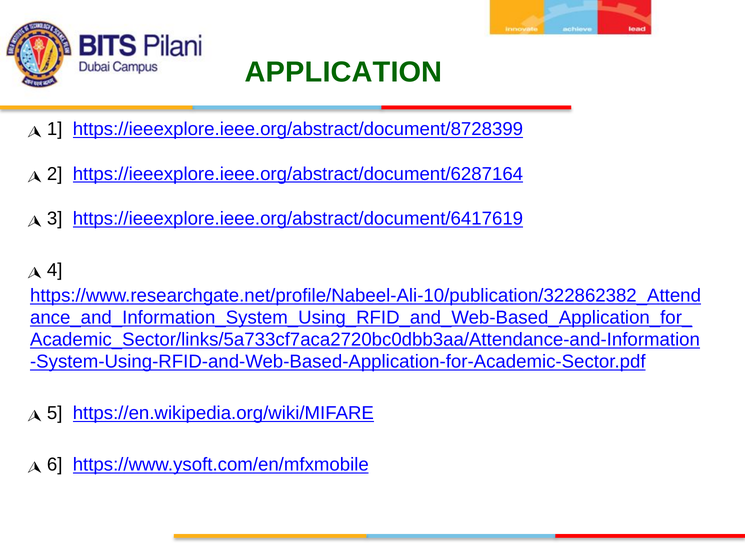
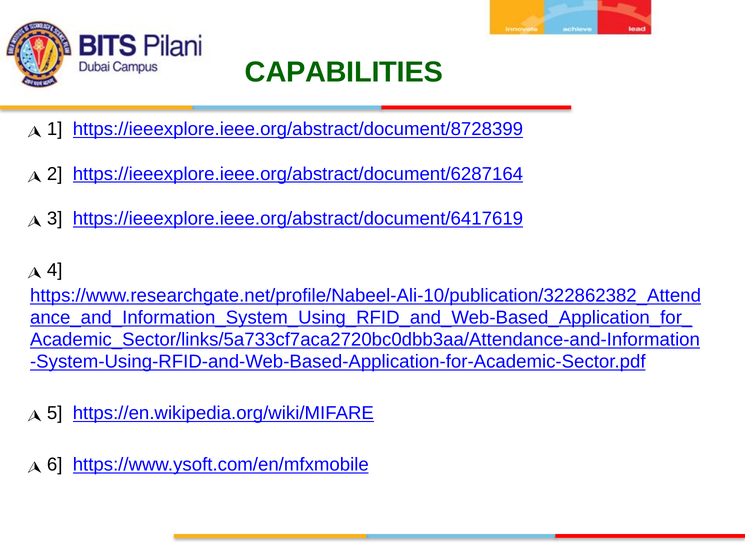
APPLICATION: APPLICATION -> CAPABILITIES
